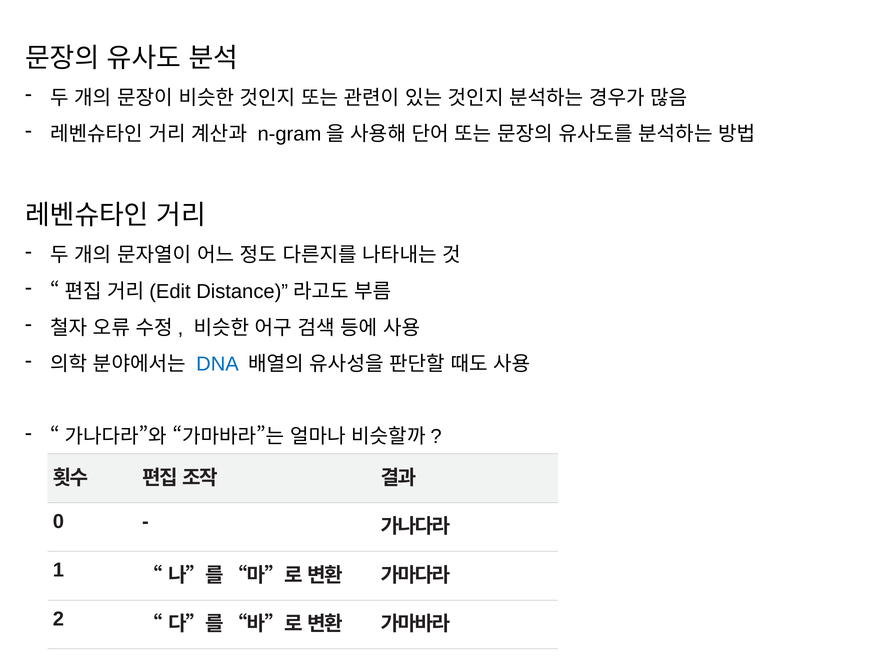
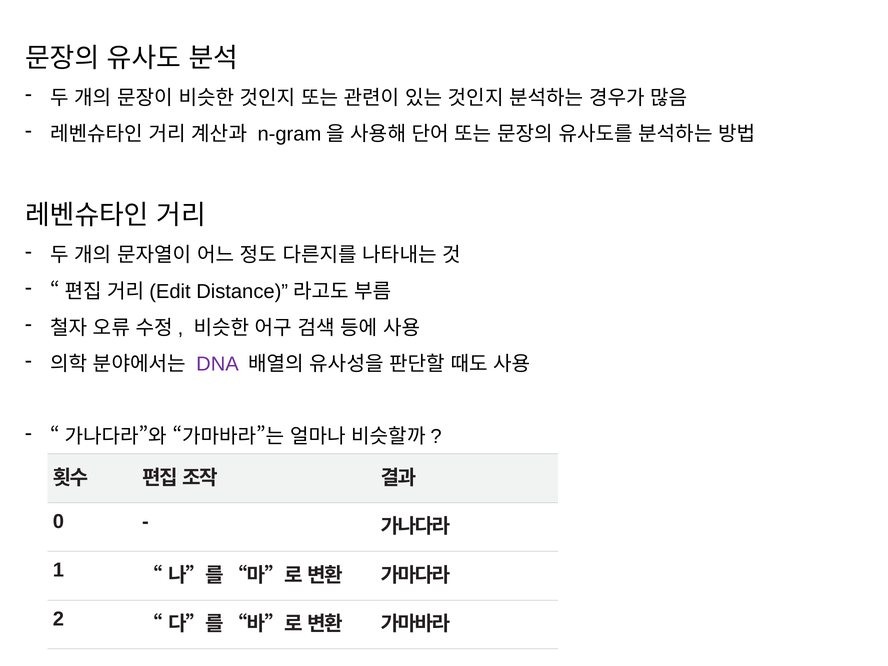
DNA colour: blue -> purple
